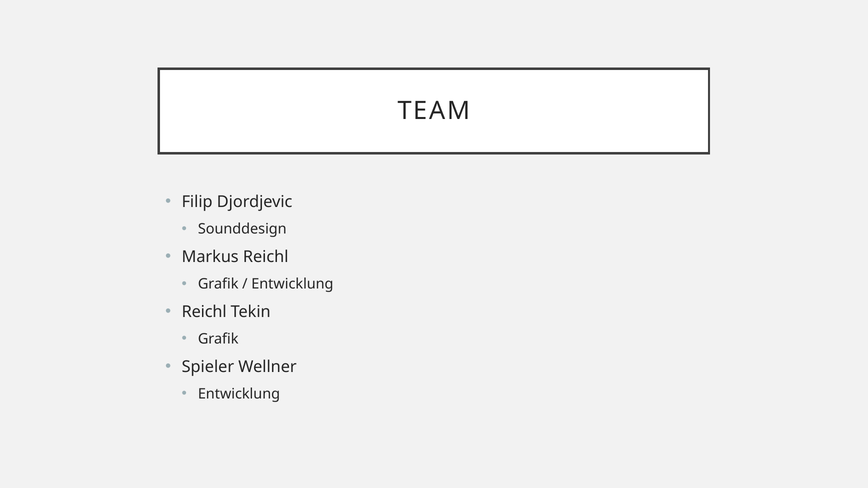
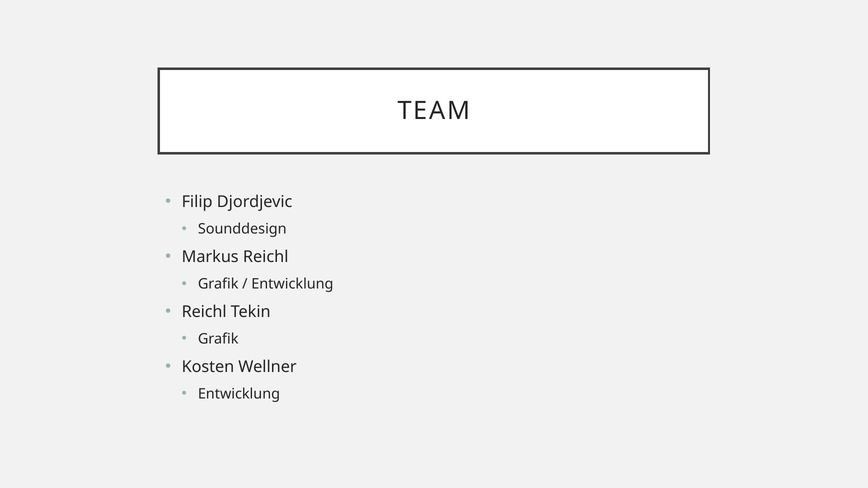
Spieler: Spieler -> Kosten
